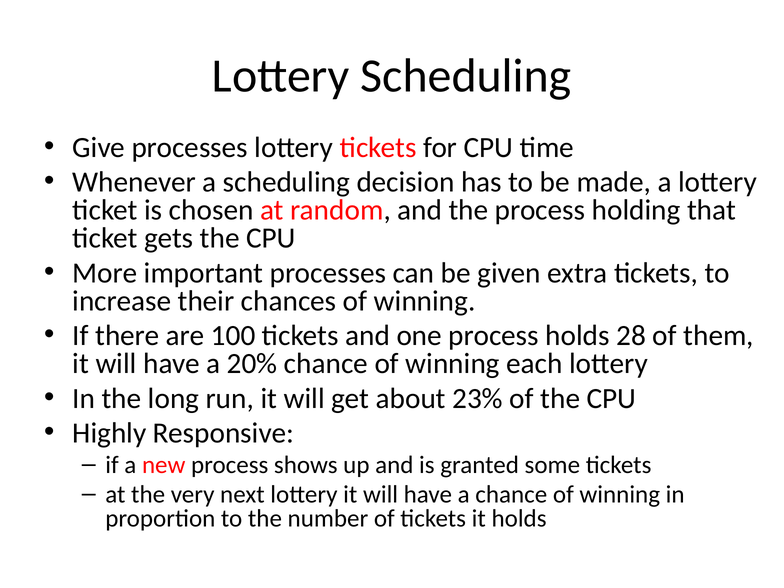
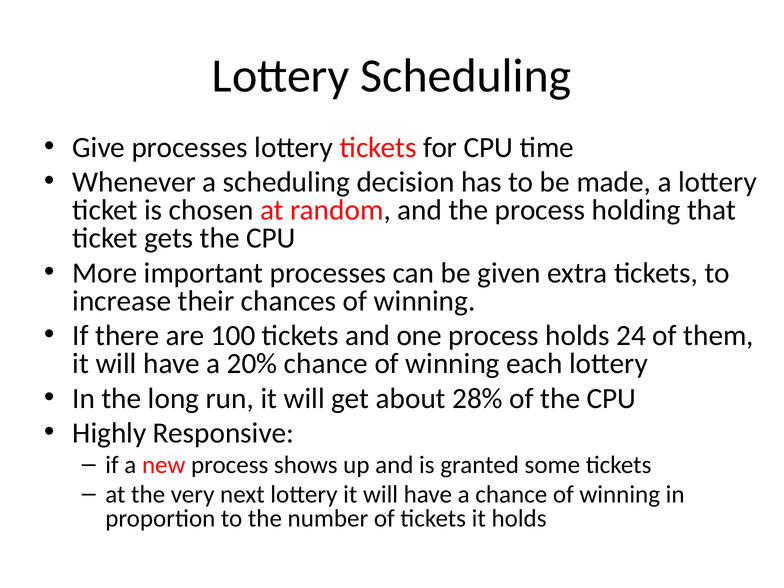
28: 28 -> 24
23%: 23% -> 28%
